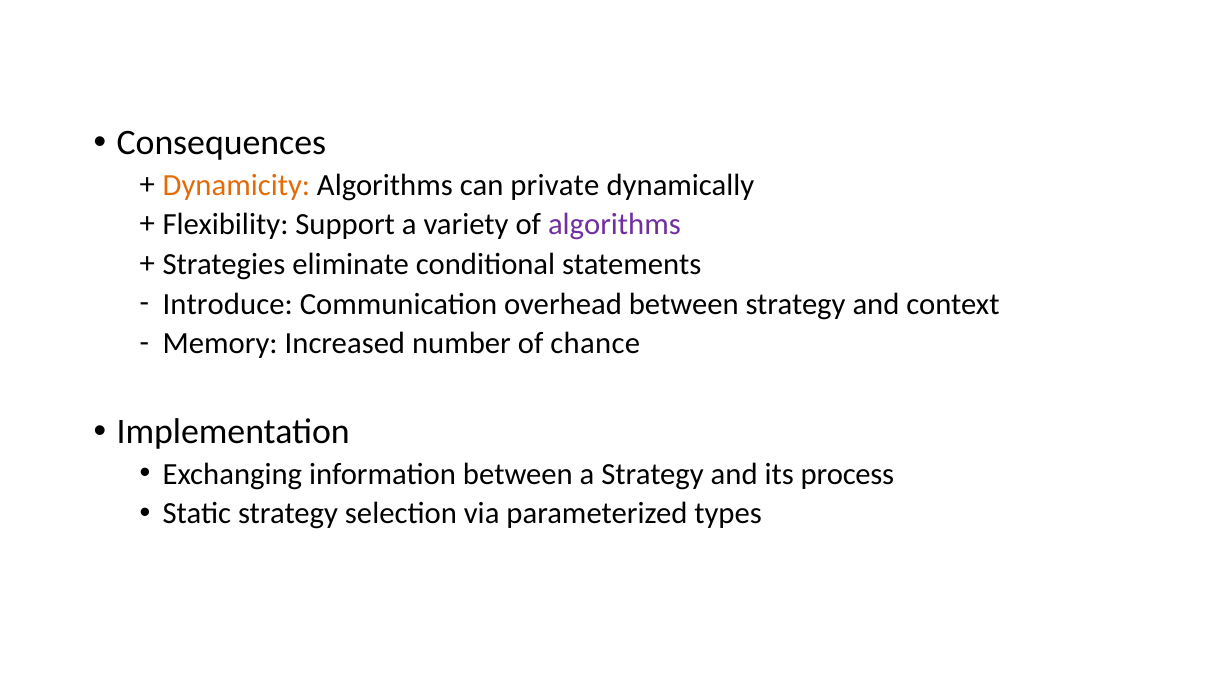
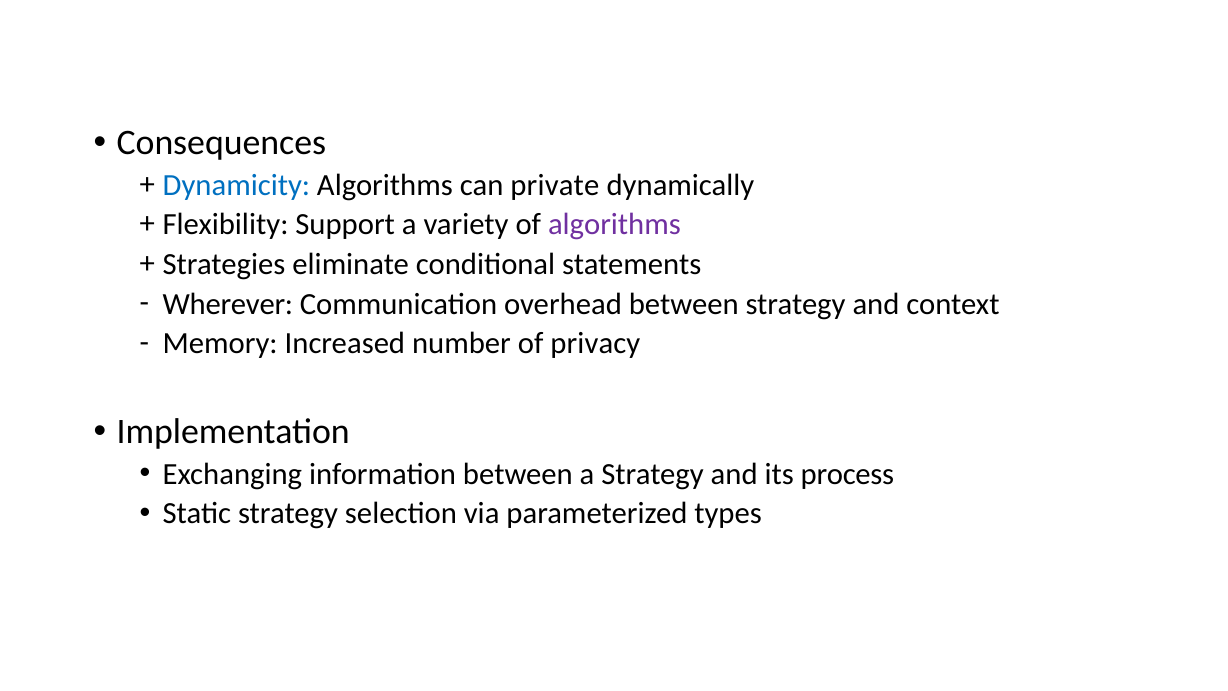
Dynamicity colour: orange -> blue
Introduce: Introduce -> Wherever
chance: chance -> privacy
